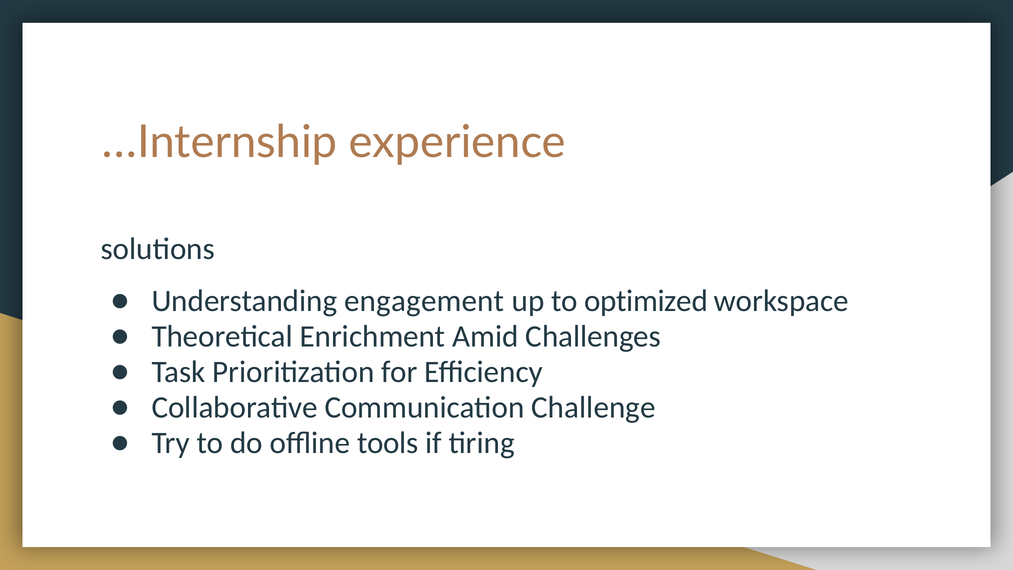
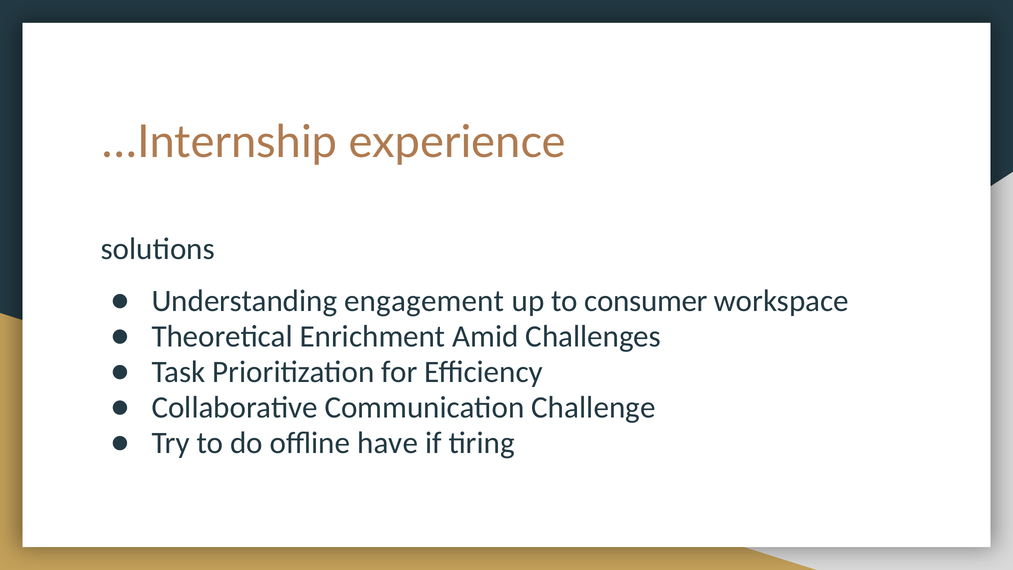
optimized: optimized -> consumer
tools: tools -> have
